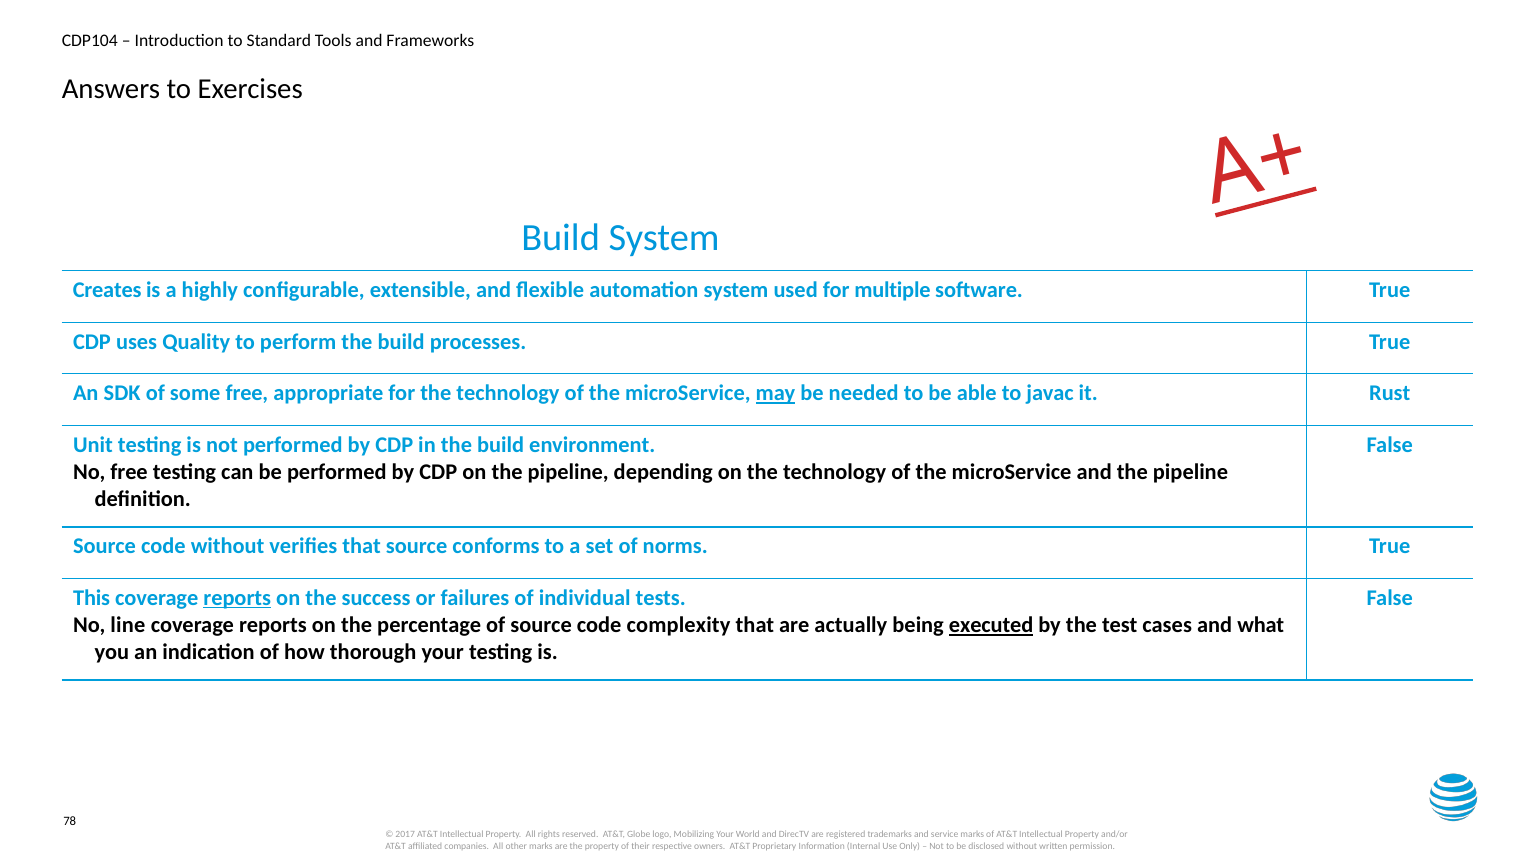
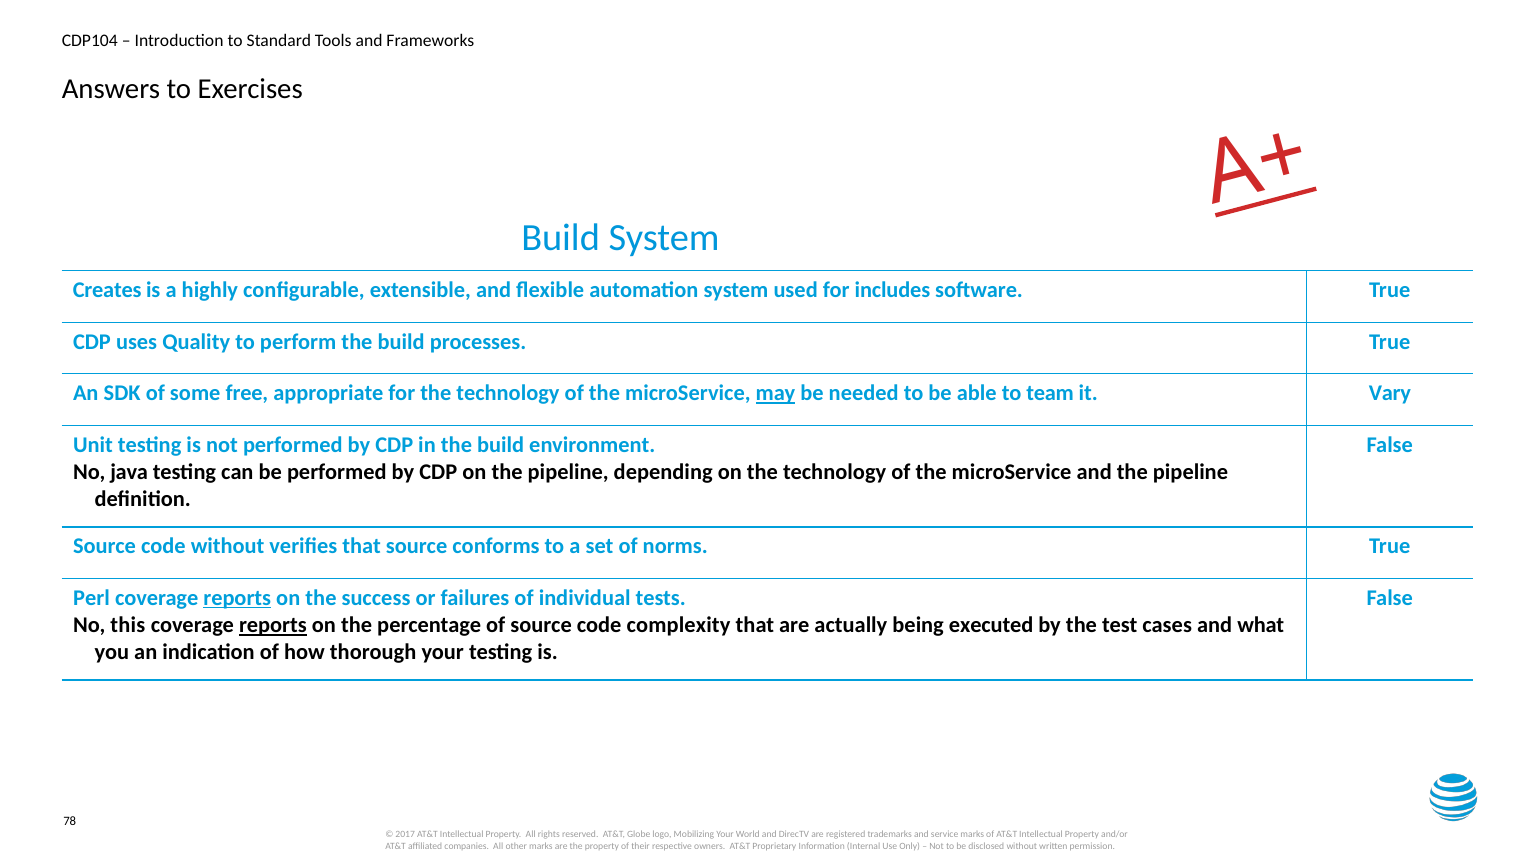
multiple: multiple -> includes
javac: javac -> team
Rust: Rust -> Vary
No free: free -> java
This: This -> Perl
line: line -> this
reports at (273, 625) underline: none -> present
executed underline: present -> none
